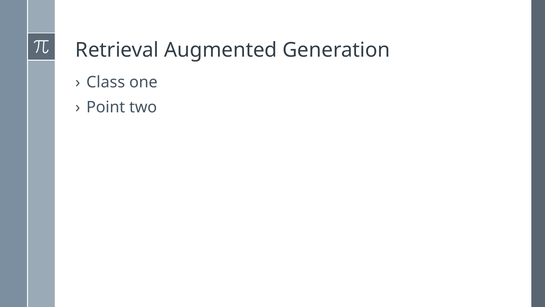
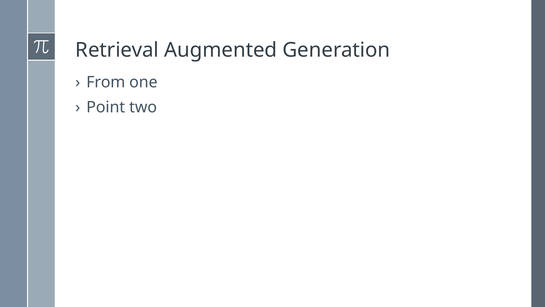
Class: Class -> From
